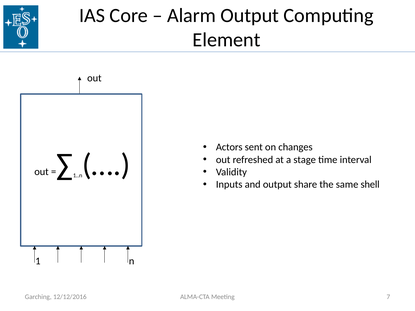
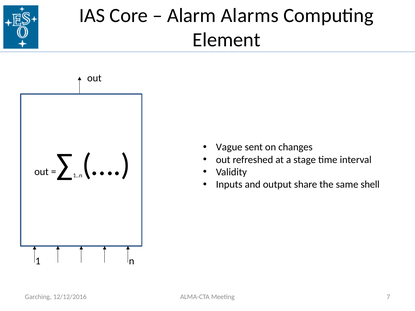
Alarm Output: Output -> Alarms
Actors: Actors -> Vague
